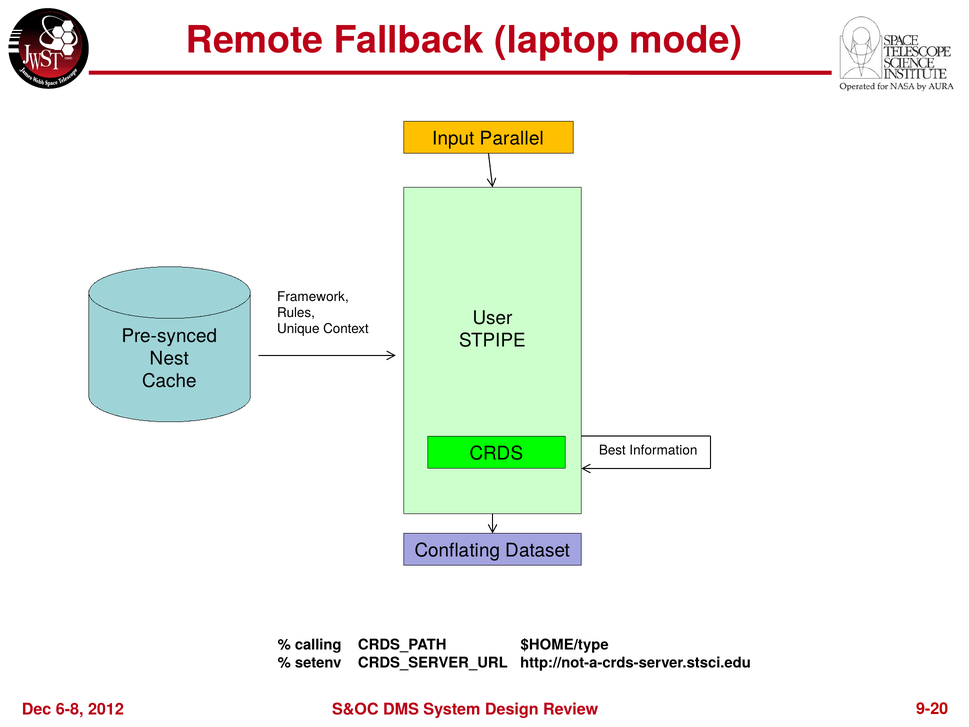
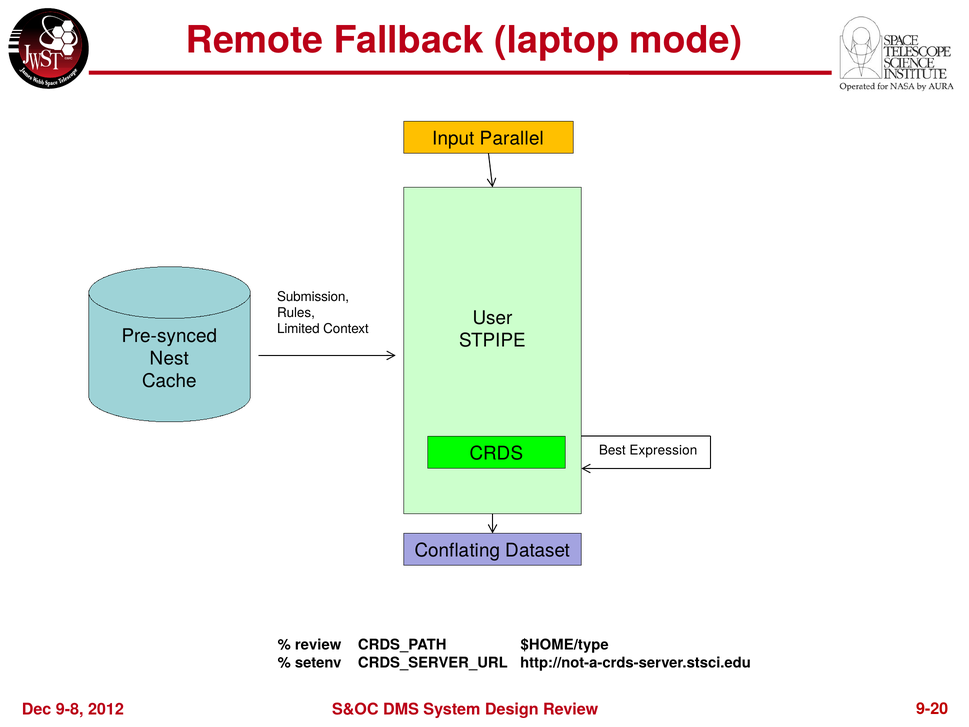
Framework: Framework -> Submission
Unique: Unique -> Limited
Information: Information -> Expression
calling at (318, 645): calling -> review
6-8: 6-8 -> 9-8
